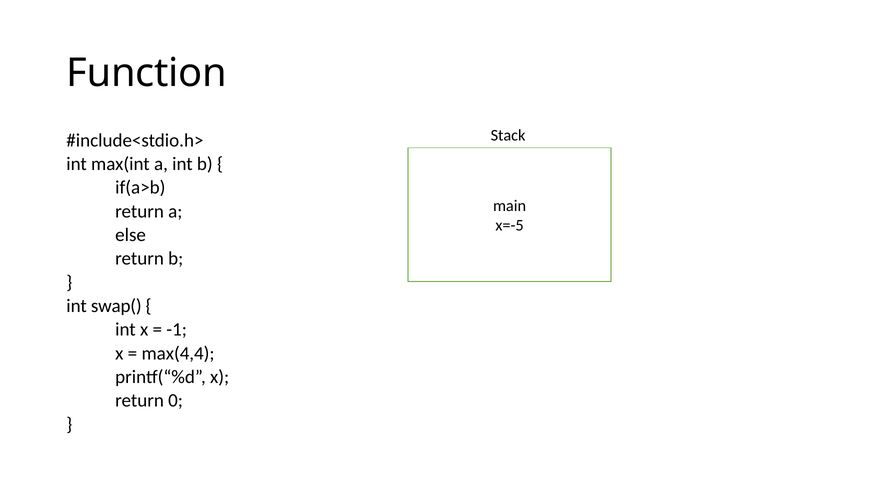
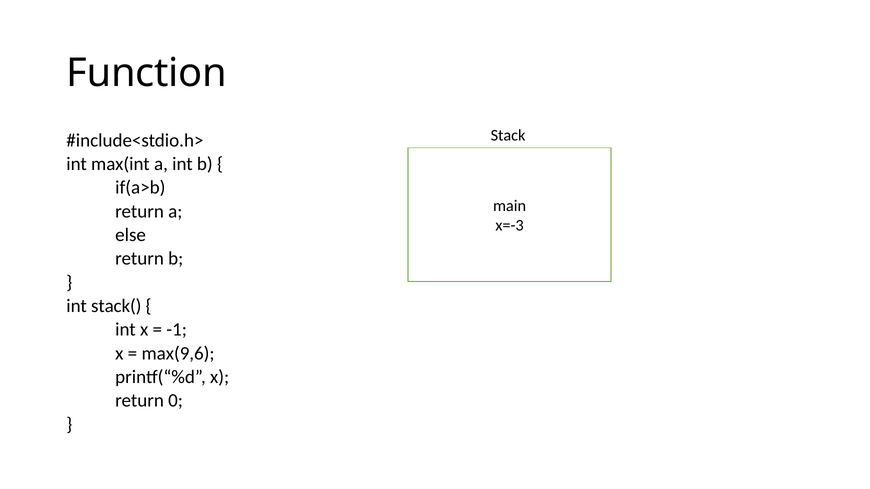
x=-5: x=-5 -> x=-3
swap(: swap( -> stack(
max(4,4: max(4,4 -> max(9,6
